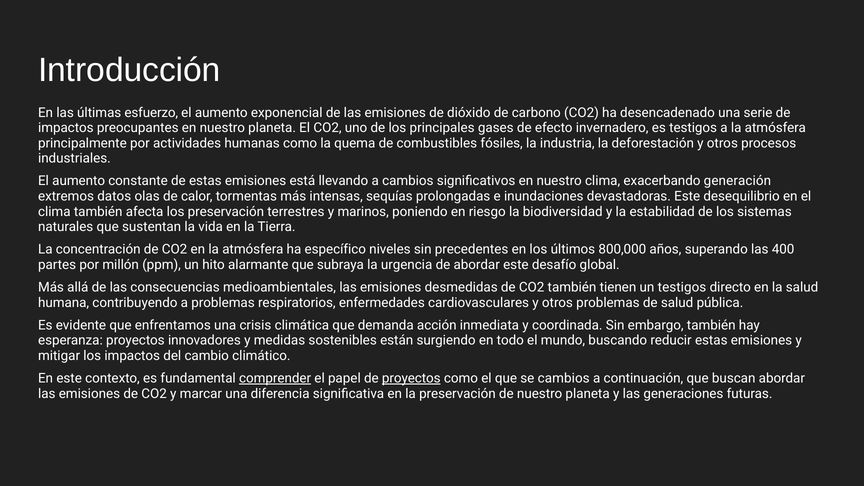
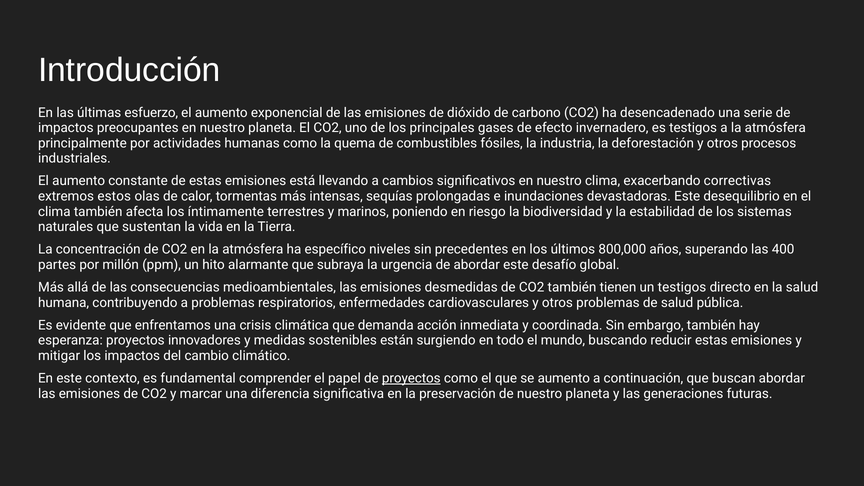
generación: generación -> correctivas
datos: datos -> estos
los preservación: preservación -> íntimamente
comprender underline: present -> none
se cambios: cambios -> aumento
